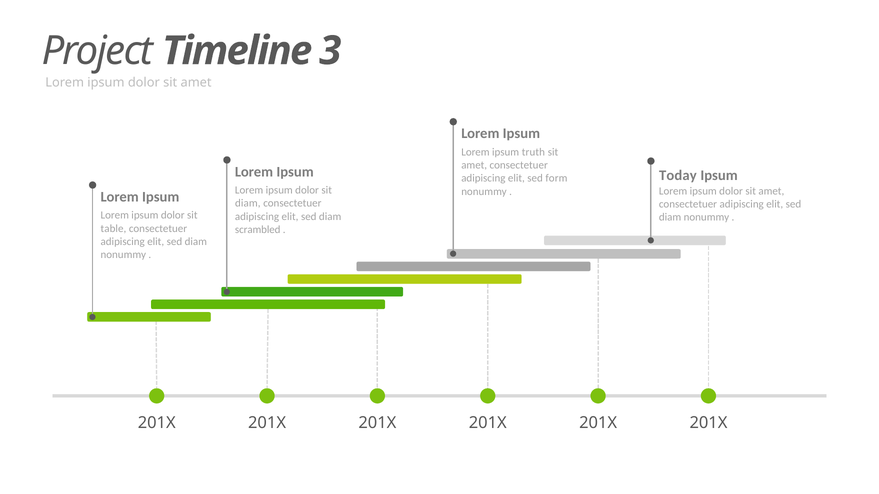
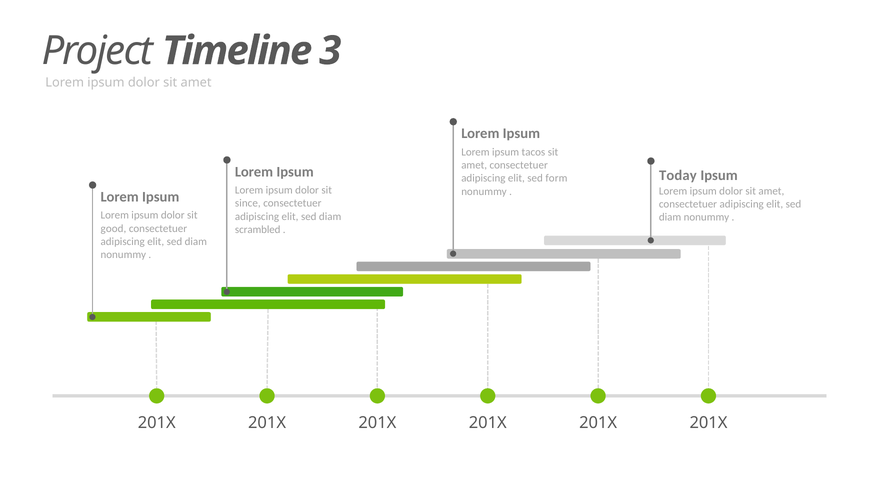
truth: truth -> tacos
diam at (248, 204): diam -> since
table: table -> good
